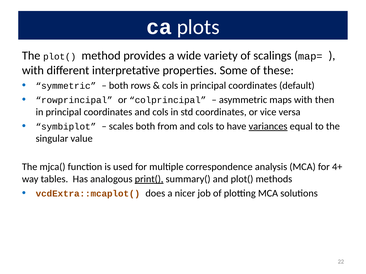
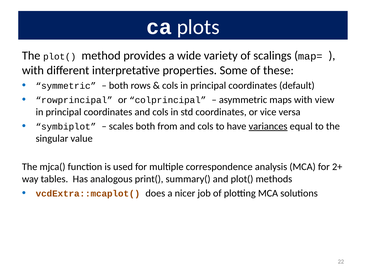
then: then -> view
4+: 4+ -> 2+
print( underline: present -> none
